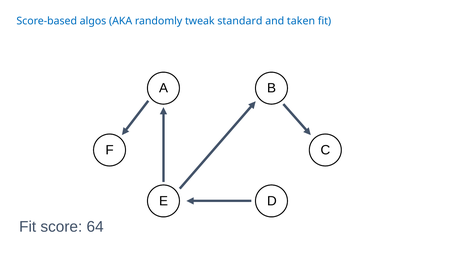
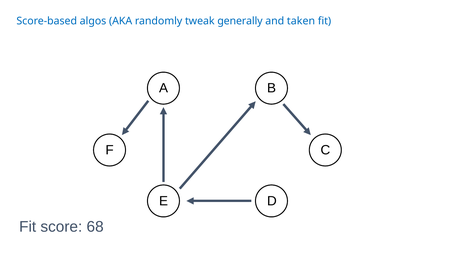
standard: standard -> generally
64: 64 -> 68
